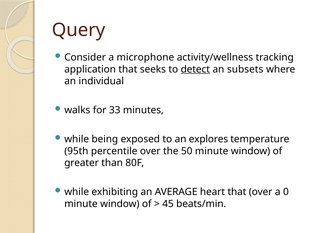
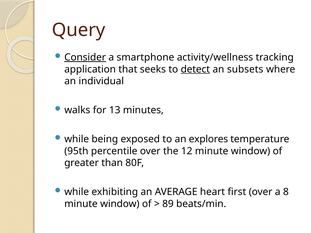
Consider underline: none -> present
microphone: microphone -> smartphone
33: 33 -> 13
50: 50 -> 12
heart that: that -> first
0: 0 -> 8
45: 45 -> 89
